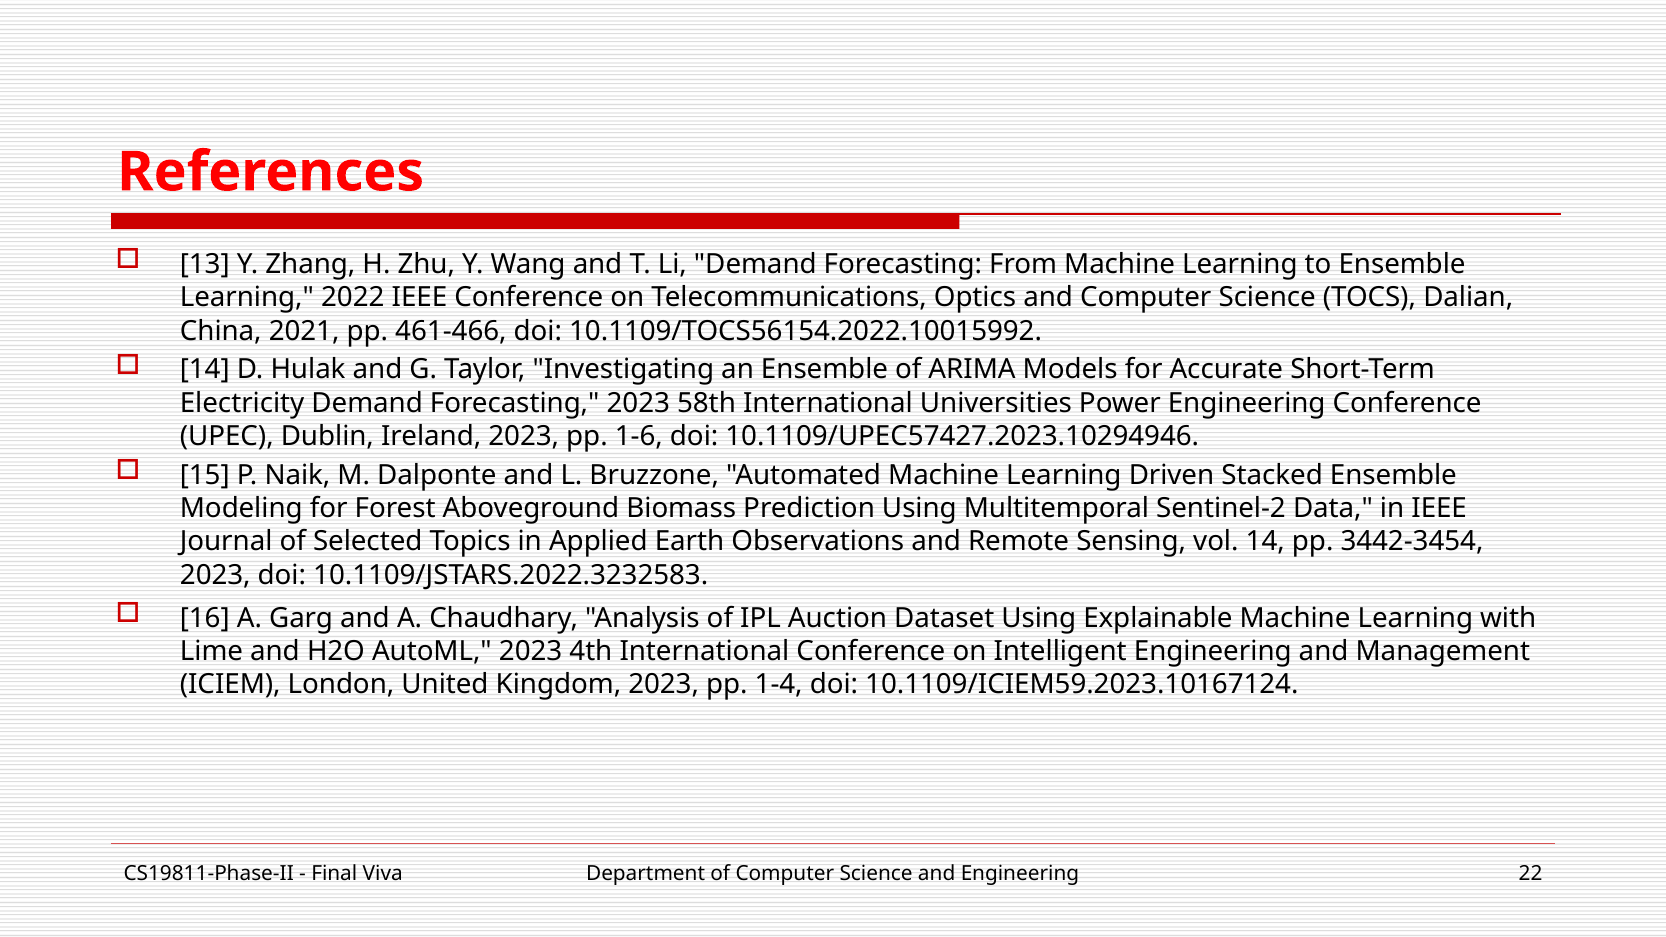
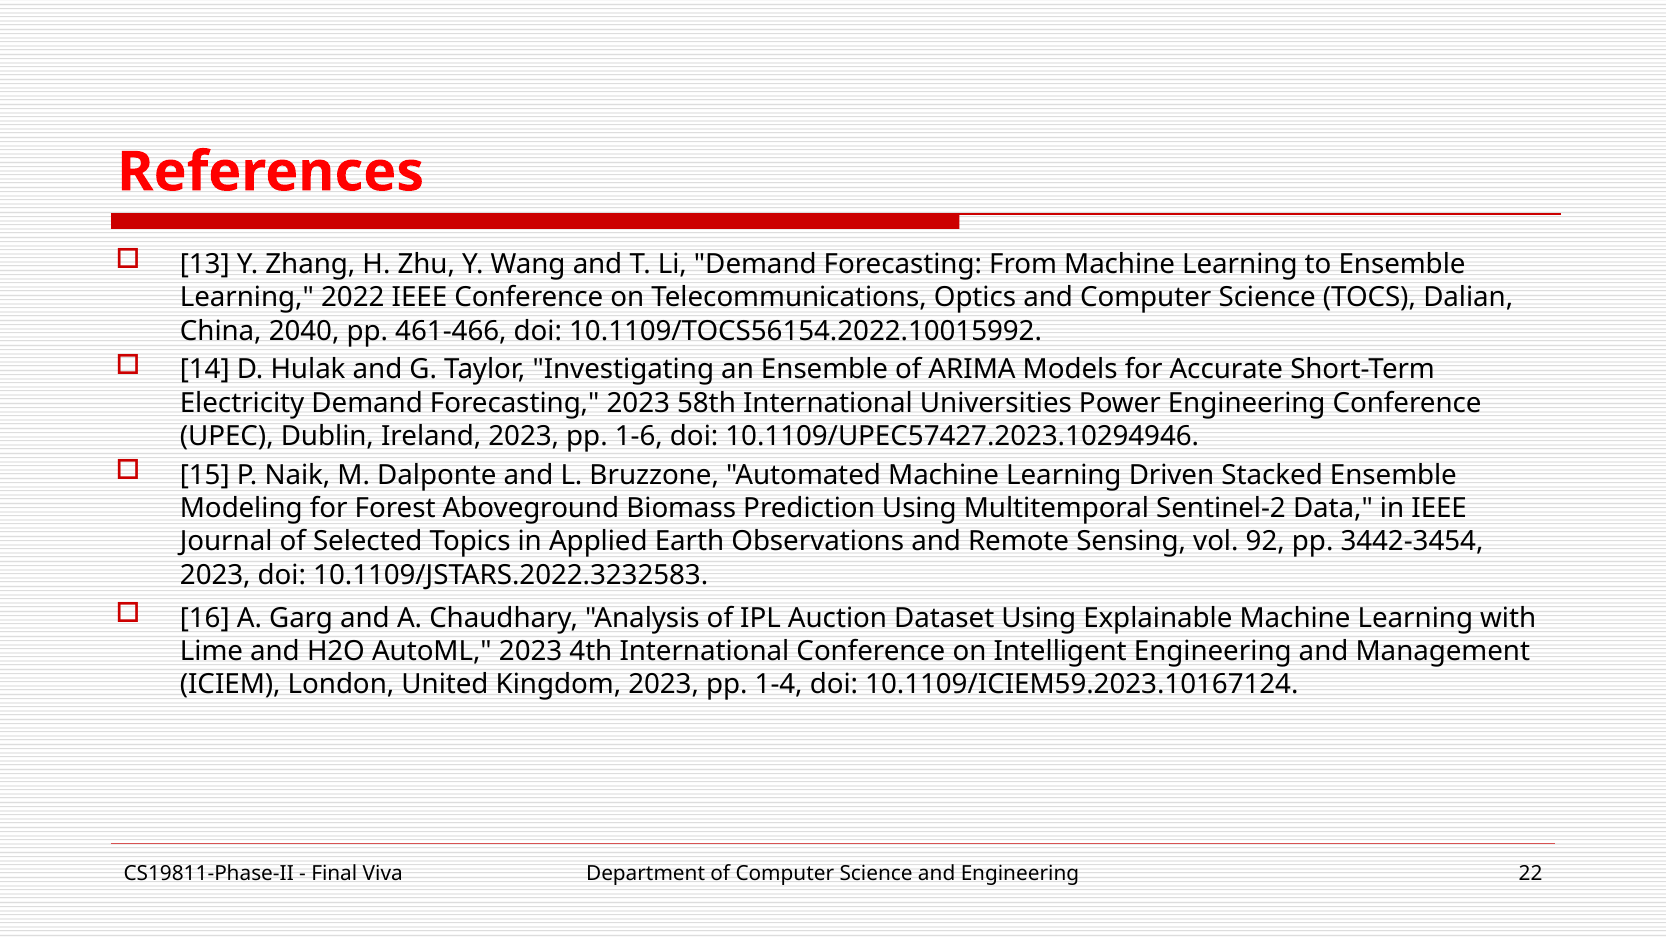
2021: 2021 -> 2040
vol 14: 14 -> 92
